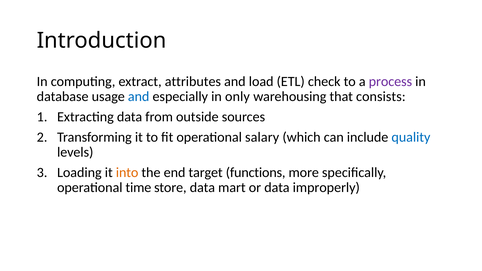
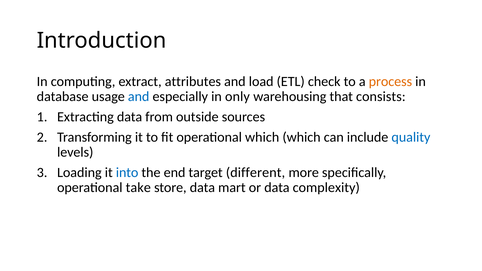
process colour: purple -> orange
operational salary: salary -> which
into colour: orange -> blue
functions: functions -> different
time: time -> take
improperly: improperly -> complexity
